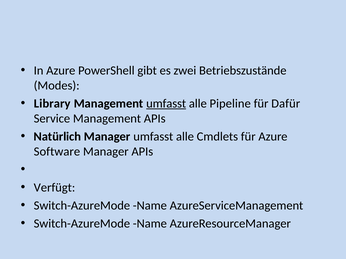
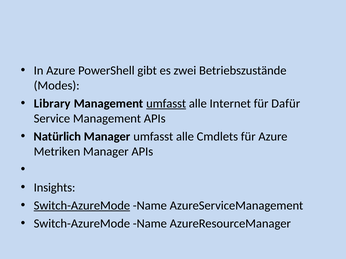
Pipeline: Pipeline -> Internet
Software: Software -> Metriken
Verfügt: Verfügt -> Insights
Switch-AzureMode at (82, 206) underline: none -> present
